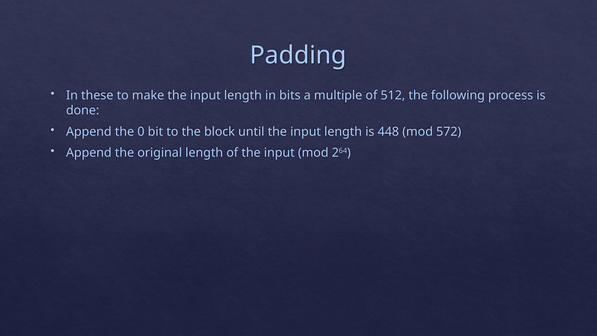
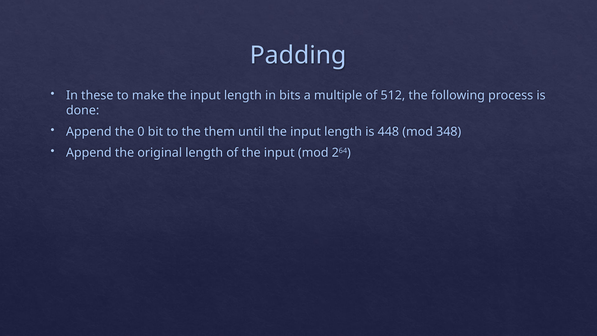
block: block -> them
572: 572 -> 348
